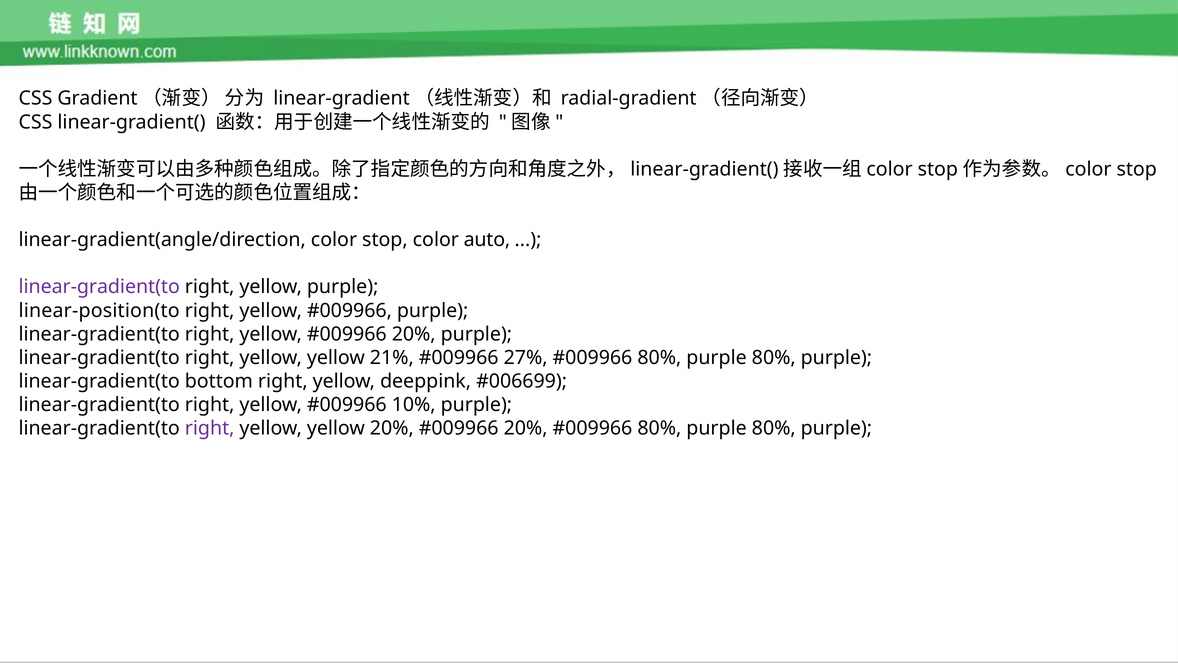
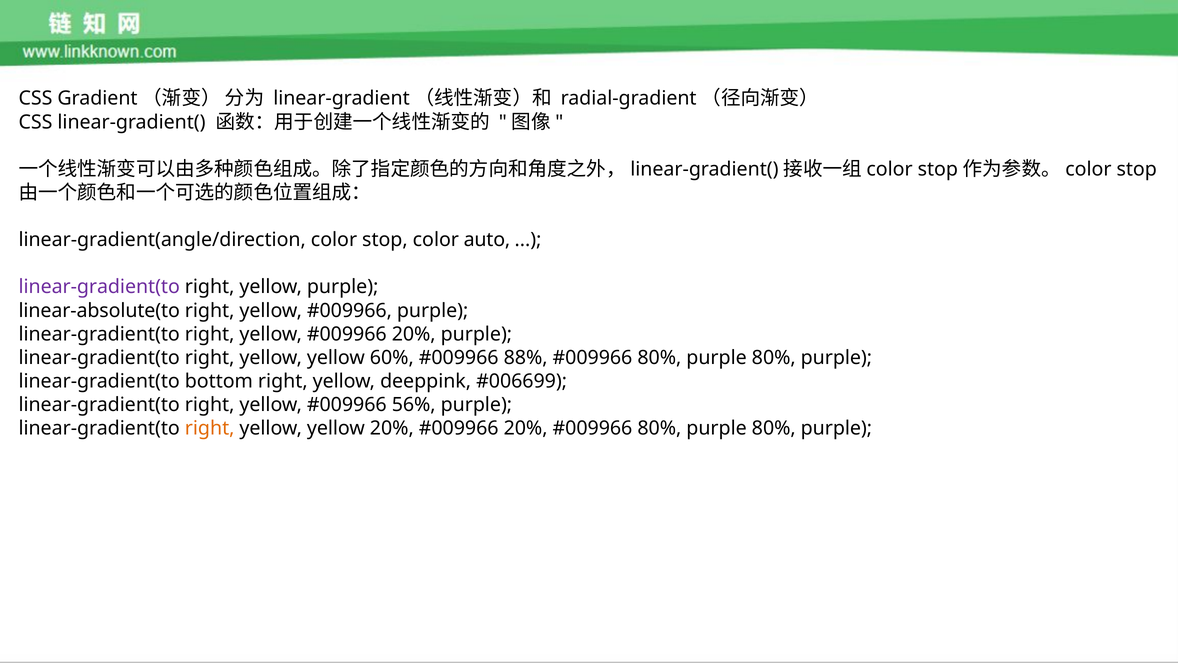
linear-position(to: linear-position(to -> linear-absolute(to
21%: 21% -> 60%
27%: 27% -> 88%
10%: 10% -> 56%
right at (210, 428) colour: purple -> orange
